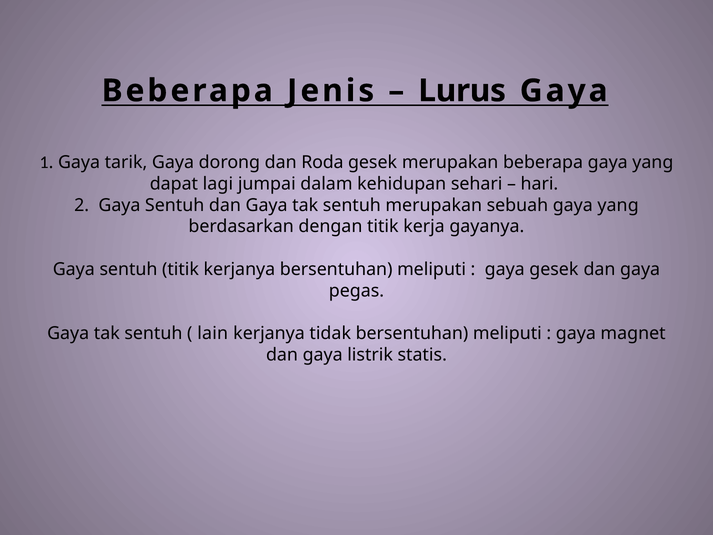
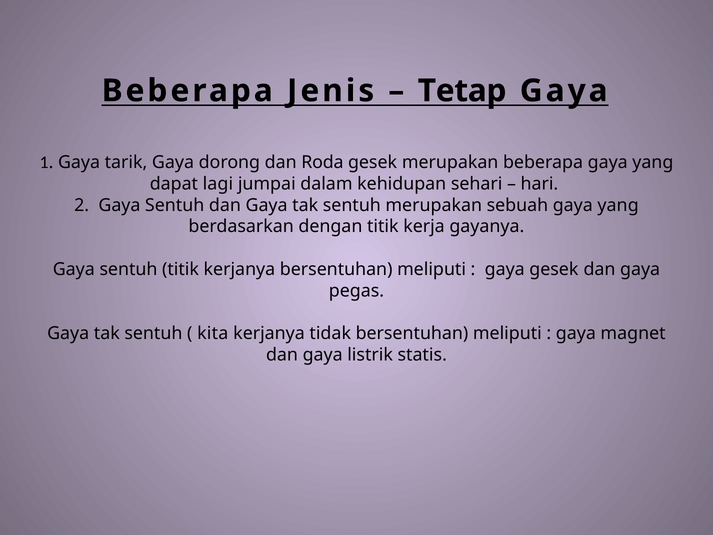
Lurus: Lurus -> Tetap
lain: lain -> kita
